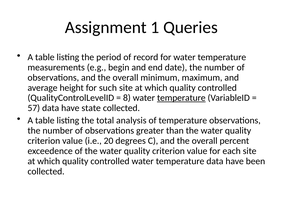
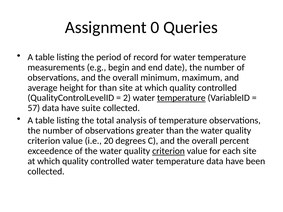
1: 1 -> 0
for such: such -> than
8: 8 -> 2
state: state -> suite
criterion at (169, 151) underline: none -> present
